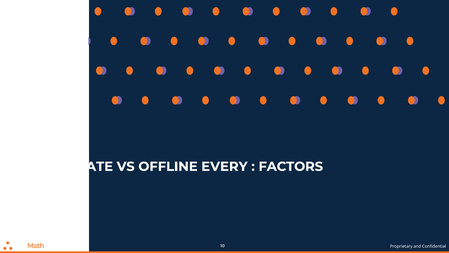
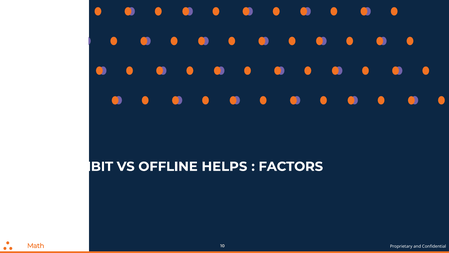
CREATE: CREATE -> EXHIBIT
EVERY: EVERY -> HELPS
